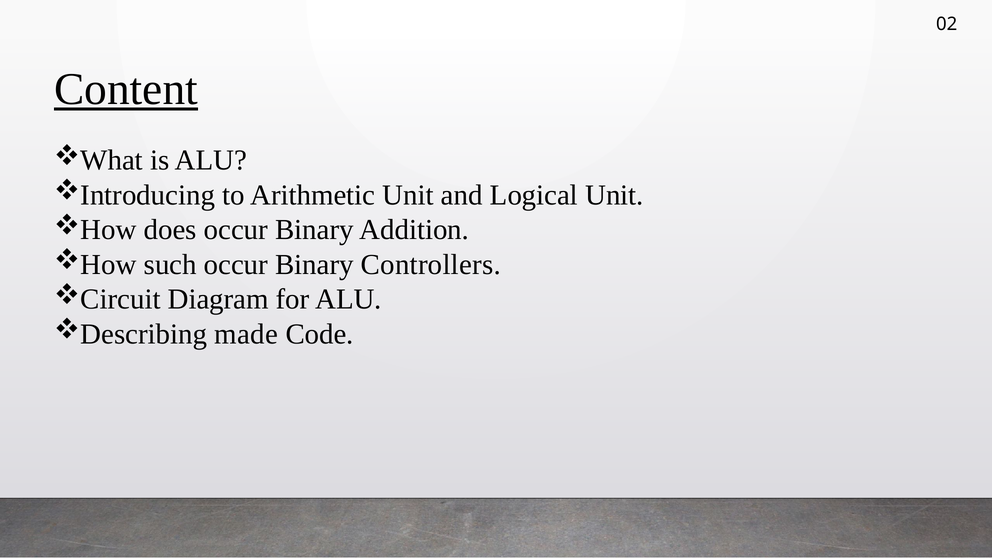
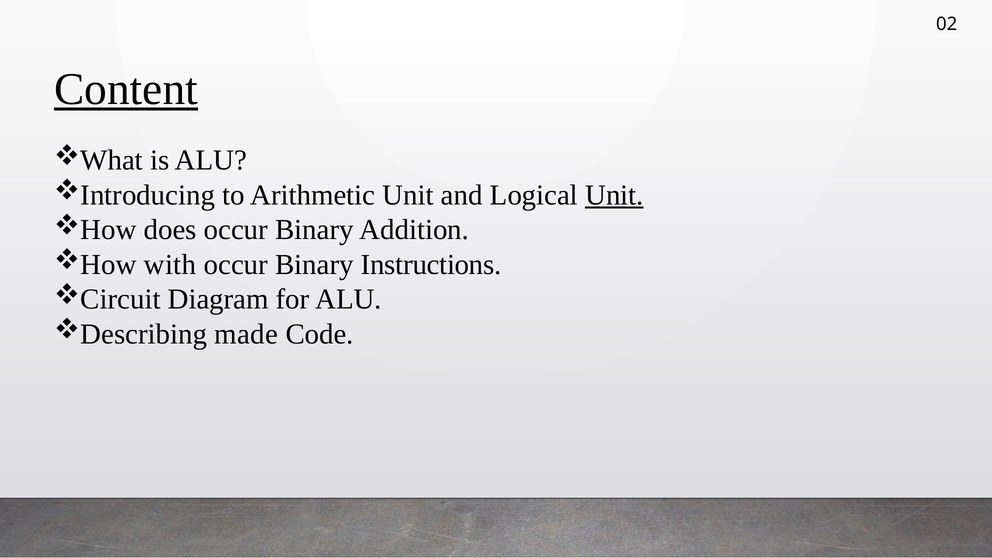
Unit at (614, 195) underline: none -> present
such: such -> with
Controllers: Controllers -> Instructions
